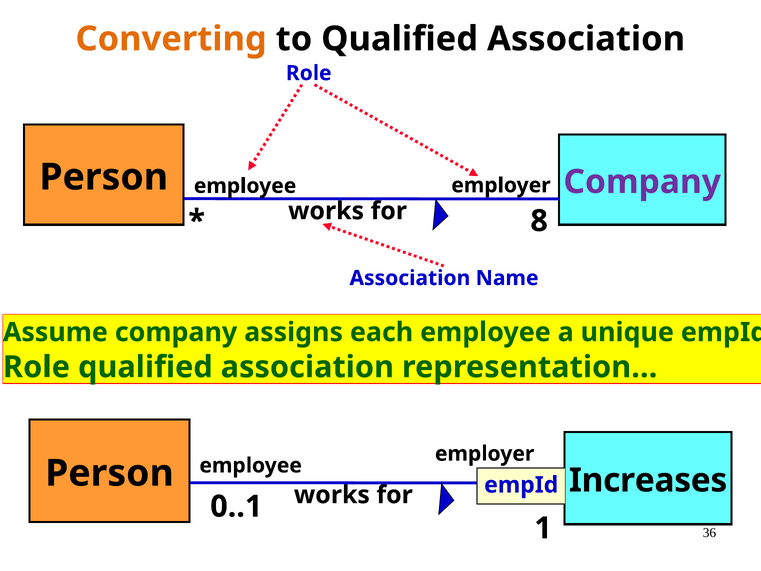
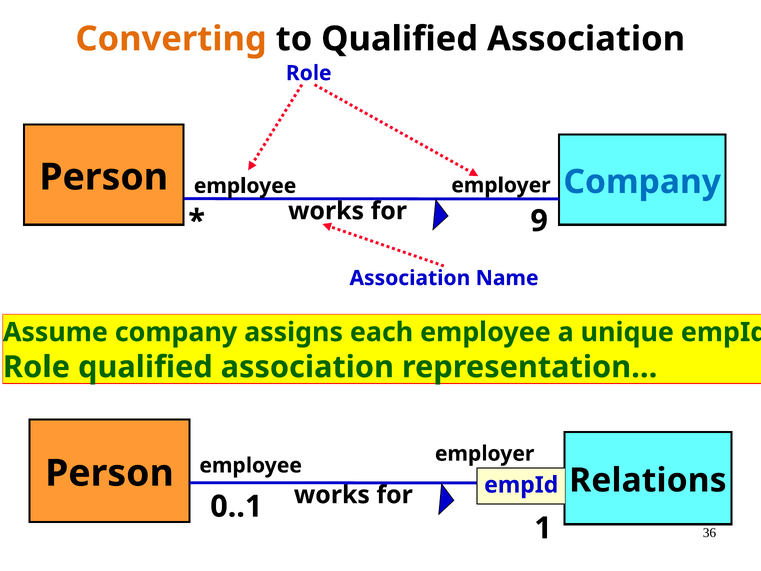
Company at (642, 182) colour: purple -> blue
8: 8 -> 9
Increases: Increases -> Relations
